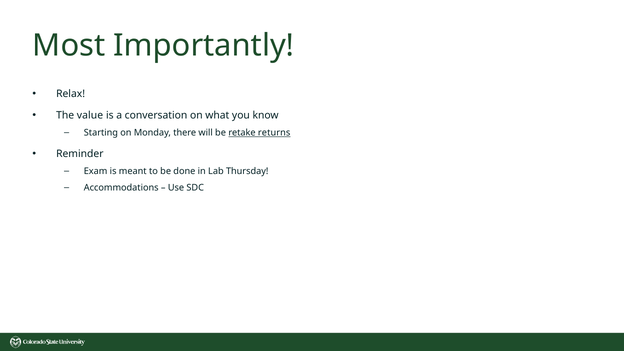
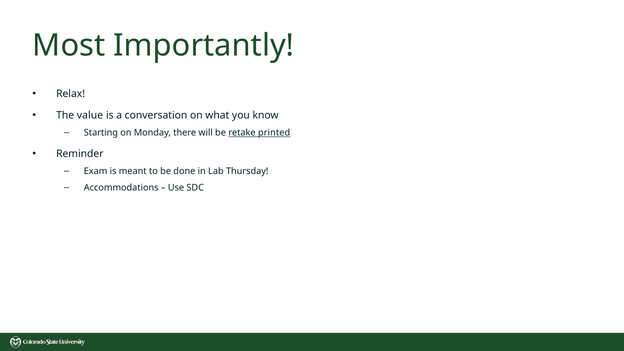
returns: returns -> printed
